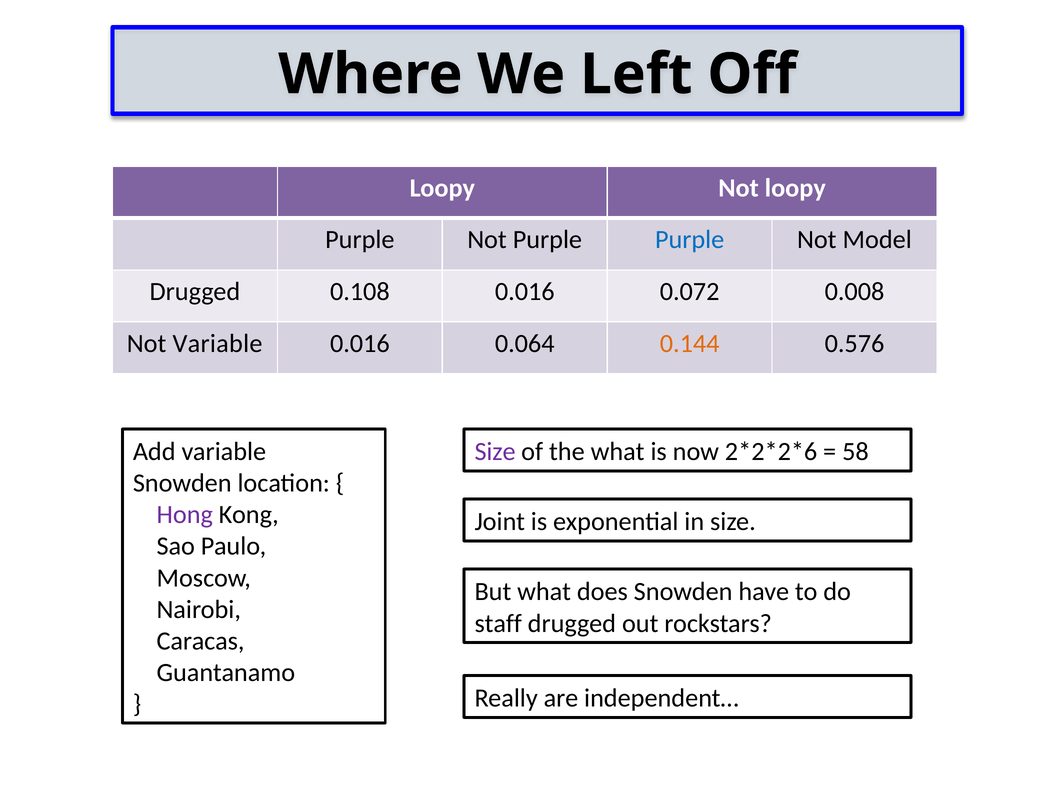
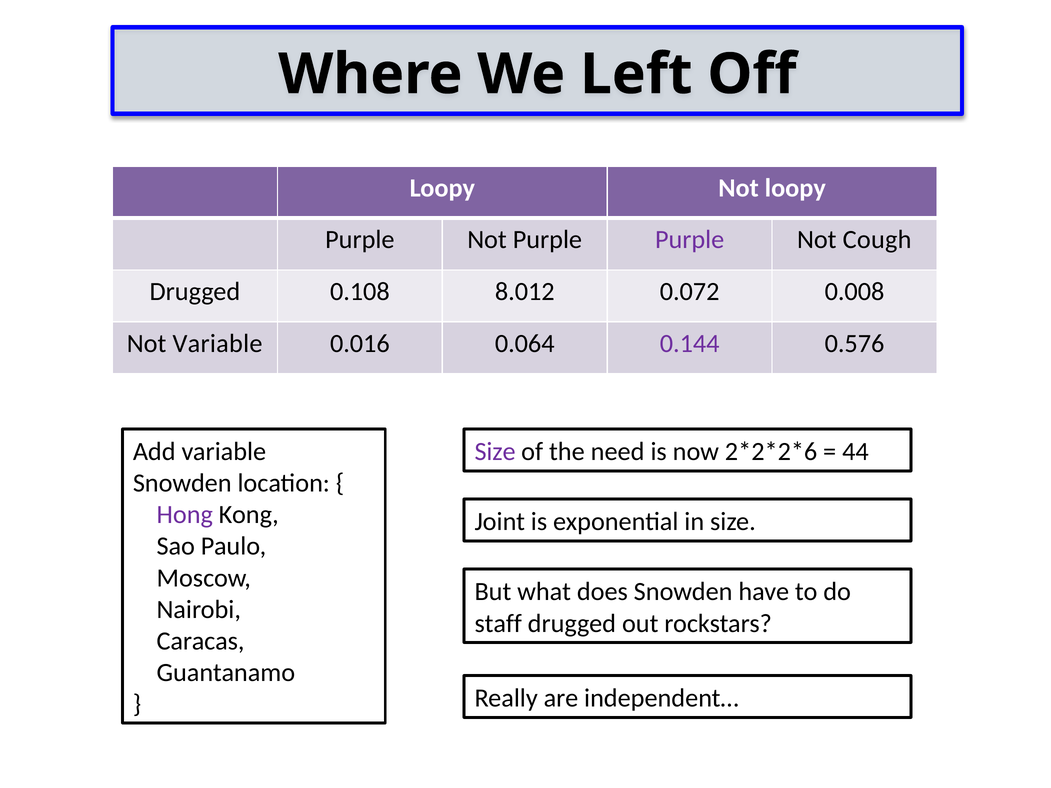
Purple at (690, 240) colour: blue -> purple
Model: Model -> Cough
0.108 0.016: 0.016 -> 8.012
0.144 colour: orange -> purple
the what: what -> need
58: 58 -> 44
